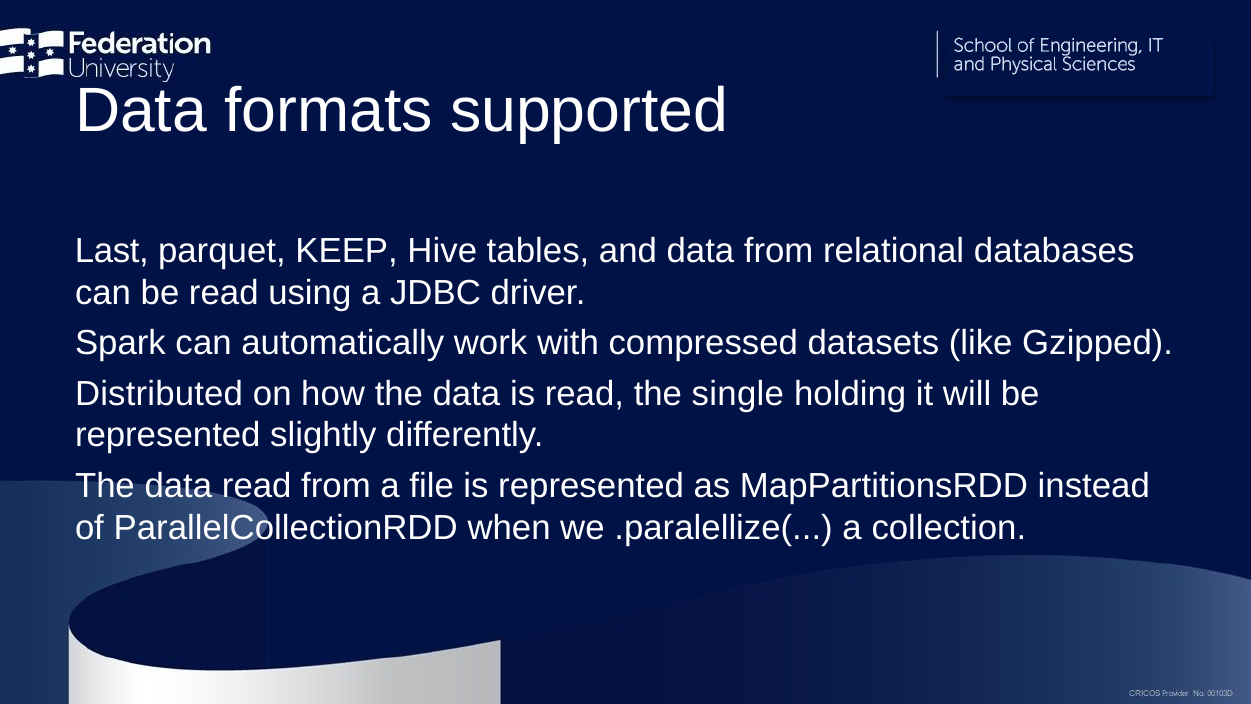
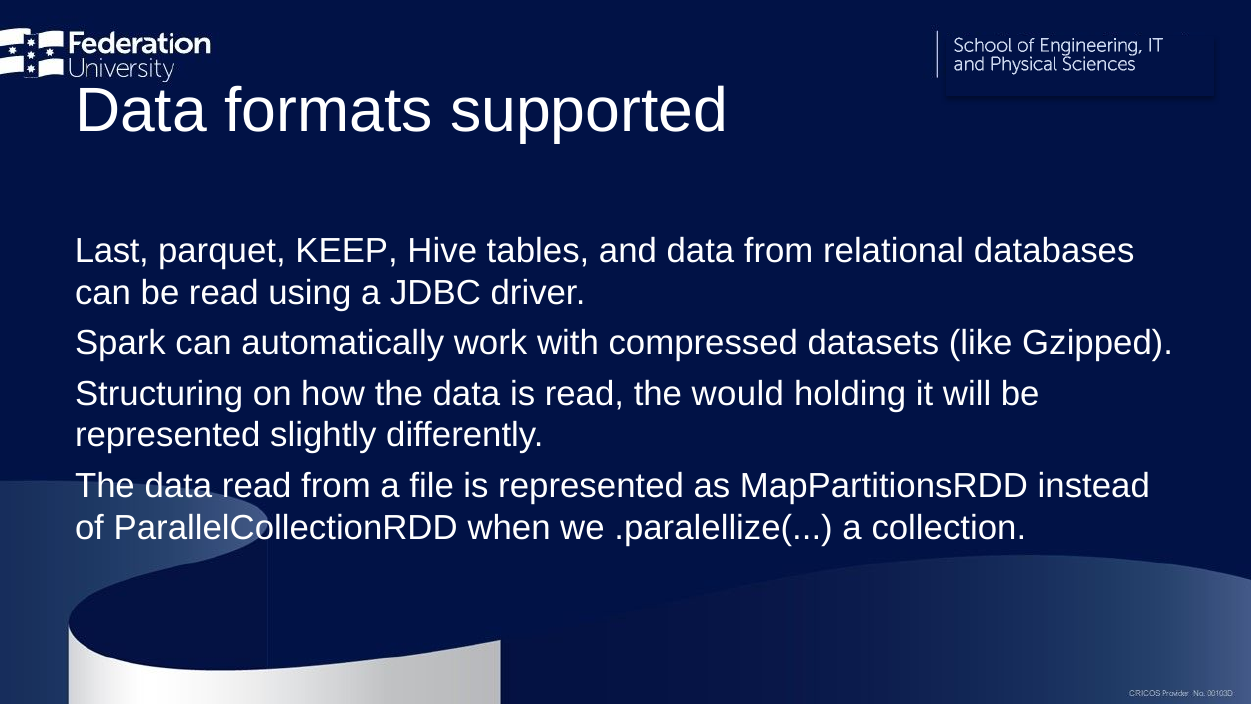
Distributed: Distributed -> Structuring
single: single -> would
